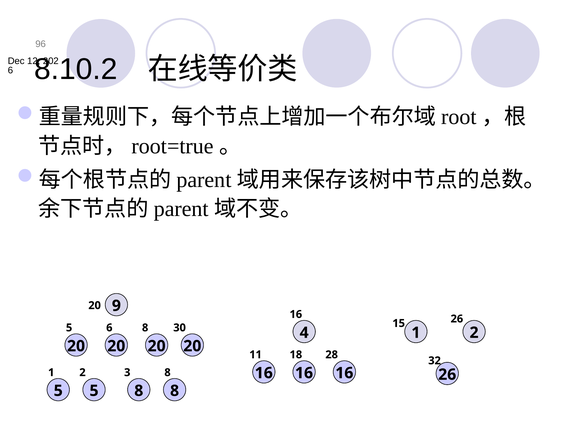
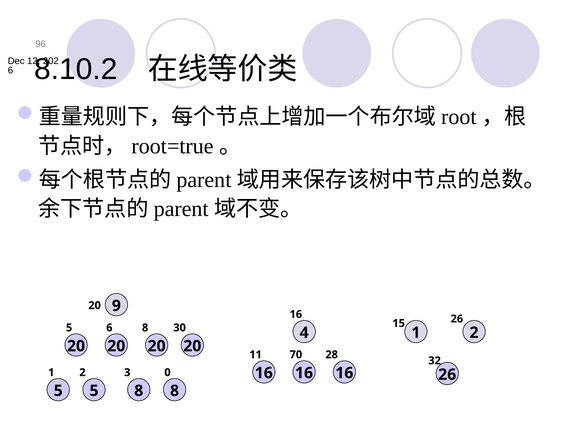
18: 18 -> 70
3 8: 8 -> 0
